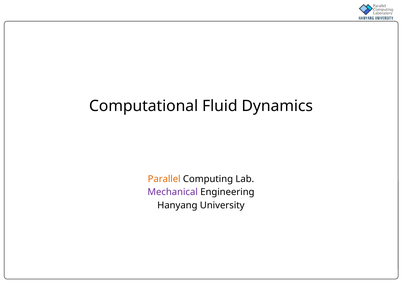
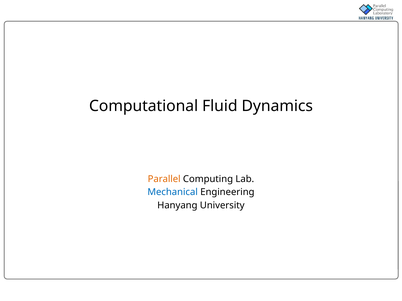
Mechanical colour: purple -> blue
